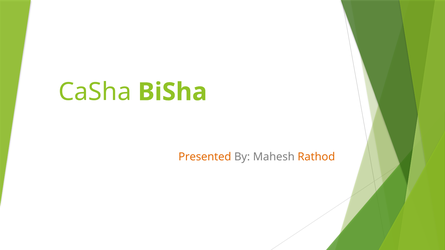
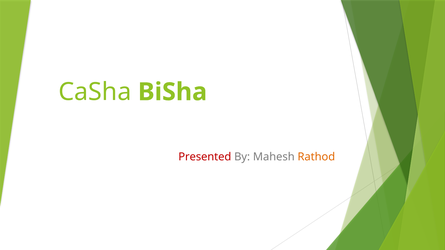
Presented colour: orange -> red
